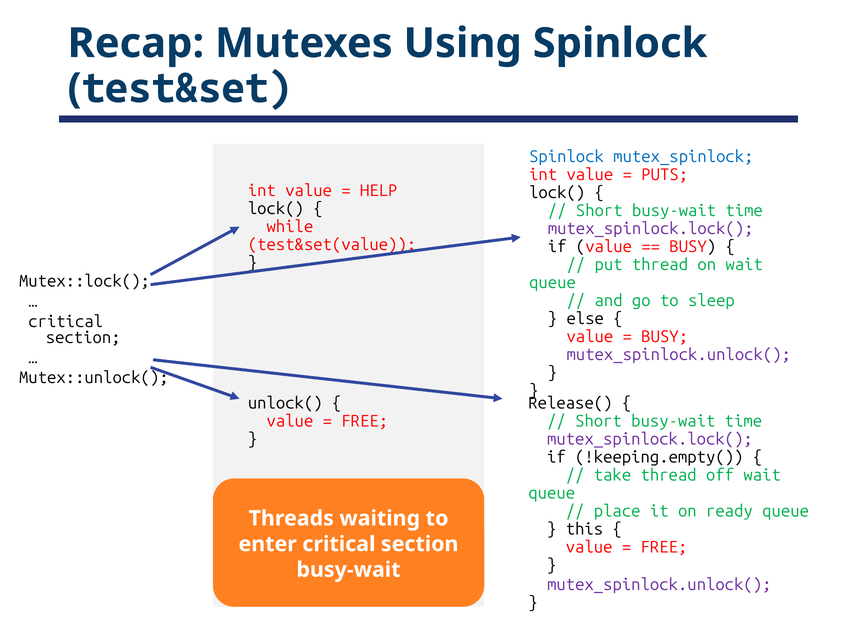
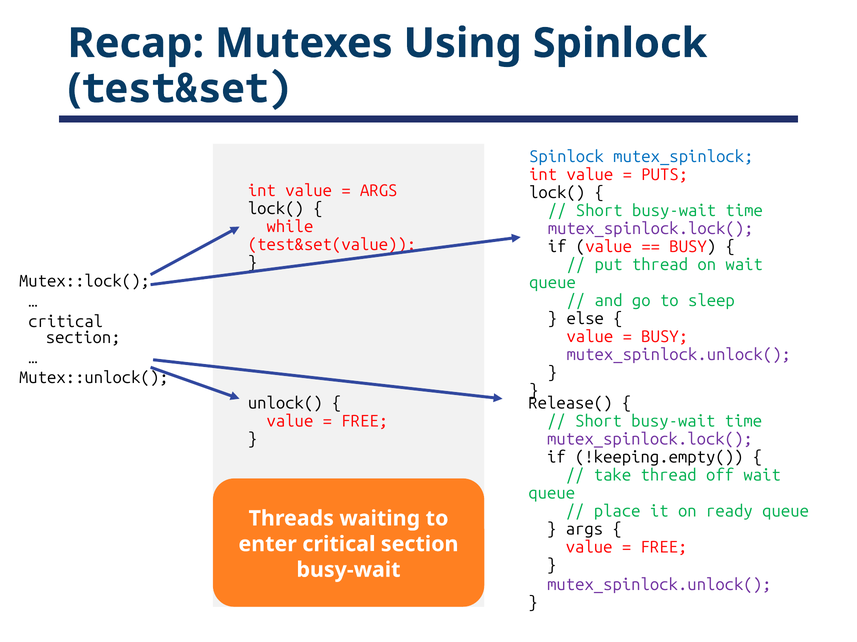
HELP at (379, 191): HELP -> ARGS
this at (584, 530): this -> args
